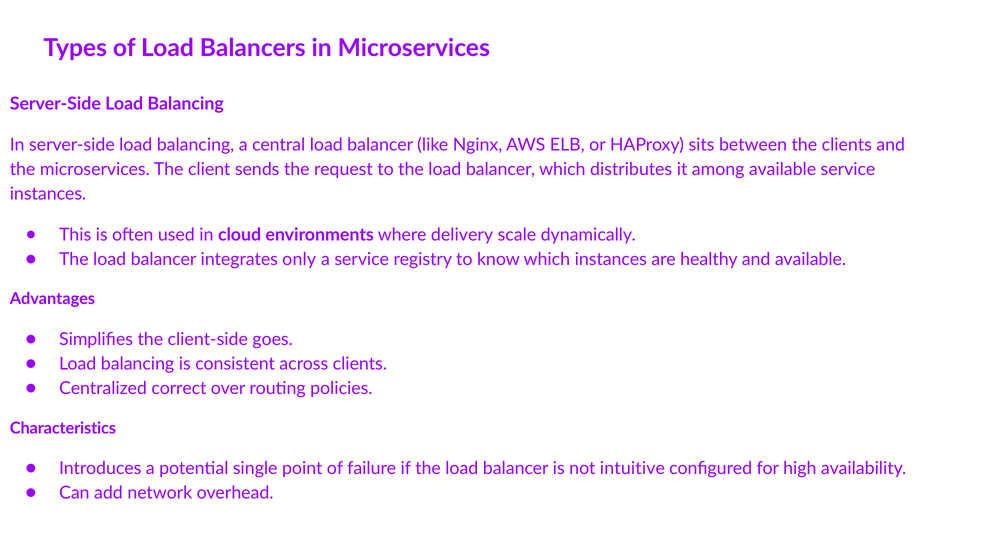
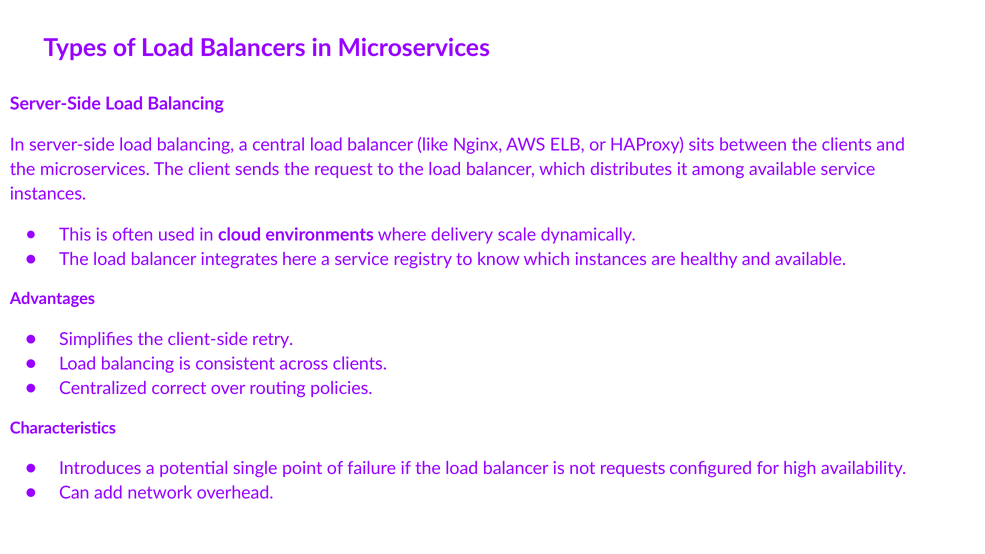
only: only -> here
goes: goes -> retry
intuitive: intuitive -> requests
